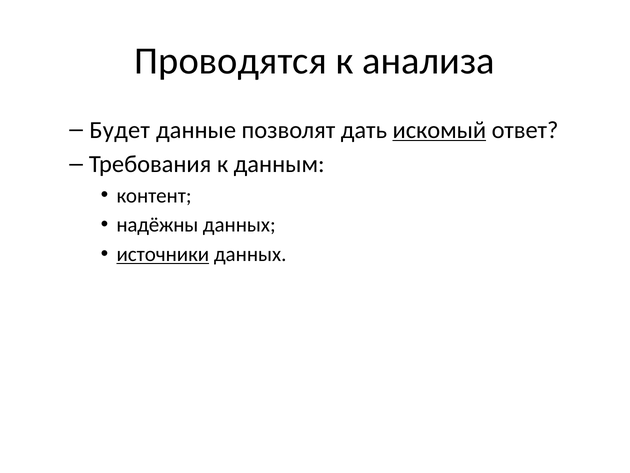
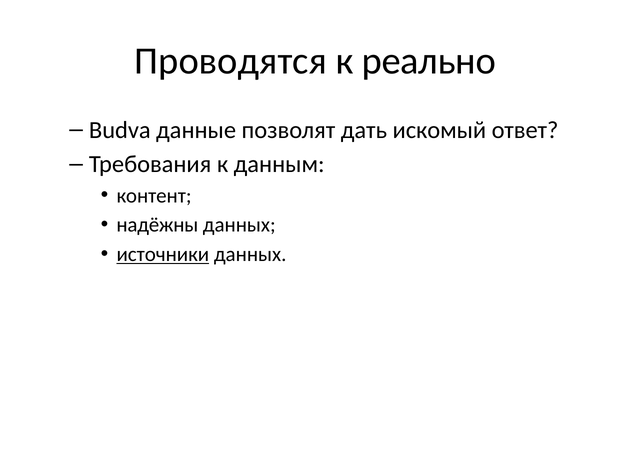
анализа: анализа -> реально
Будет: Будет -> Budva
искомый underline: present -> none
